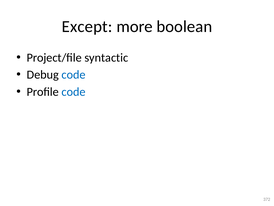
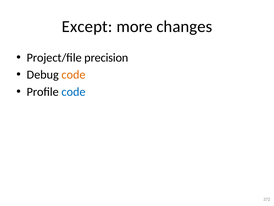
boolean: boolean -> changes
syntactic: syntactic -> precision
code at (74, 75) colour: blue -> orange
